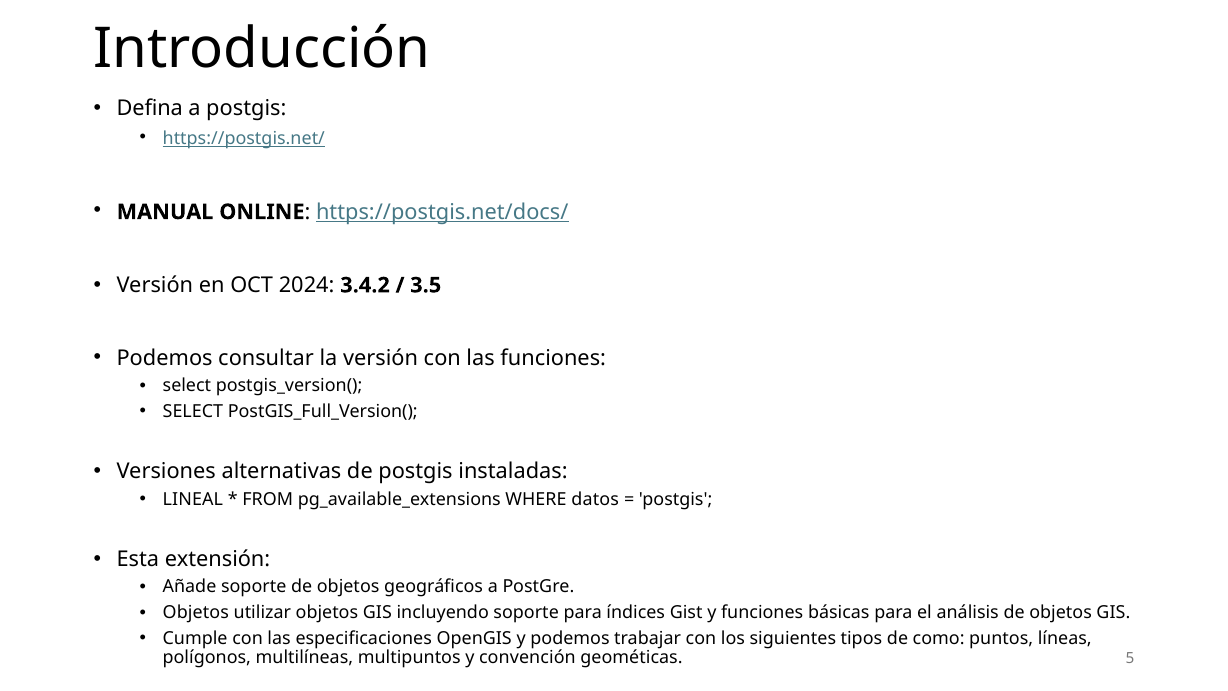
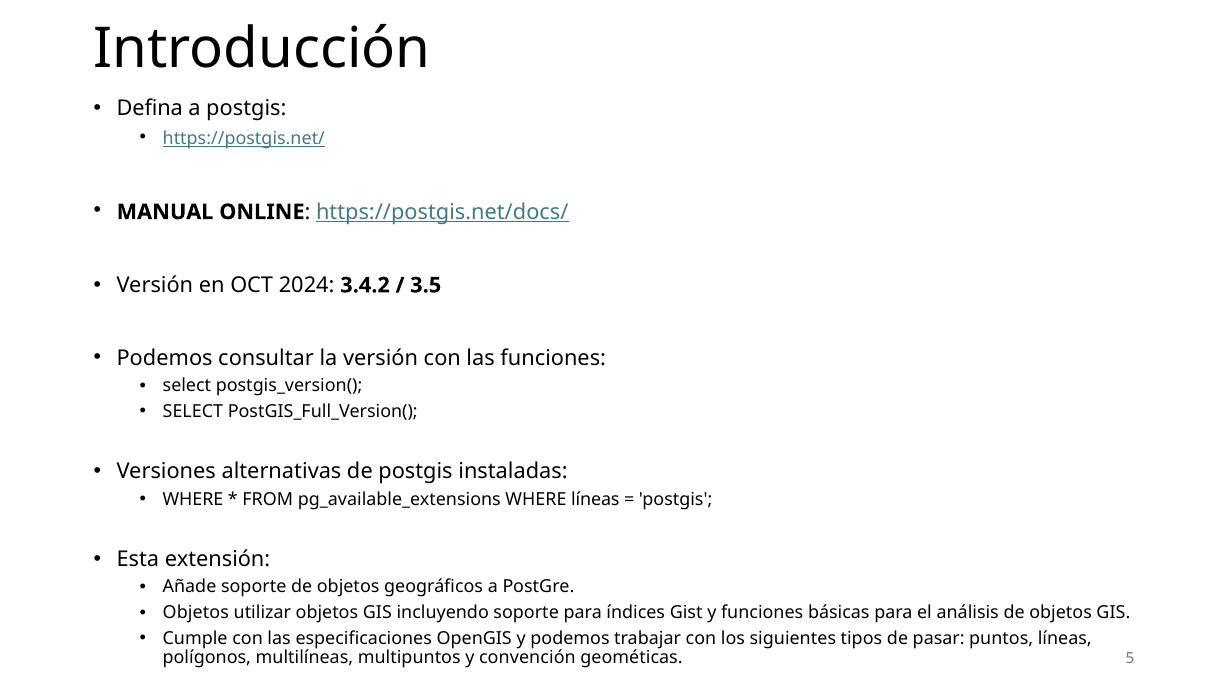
LINEAL at (193, 499): LINEAL -> WHERE
WHERE datos: datos -> líneas
como: como -> pasar
